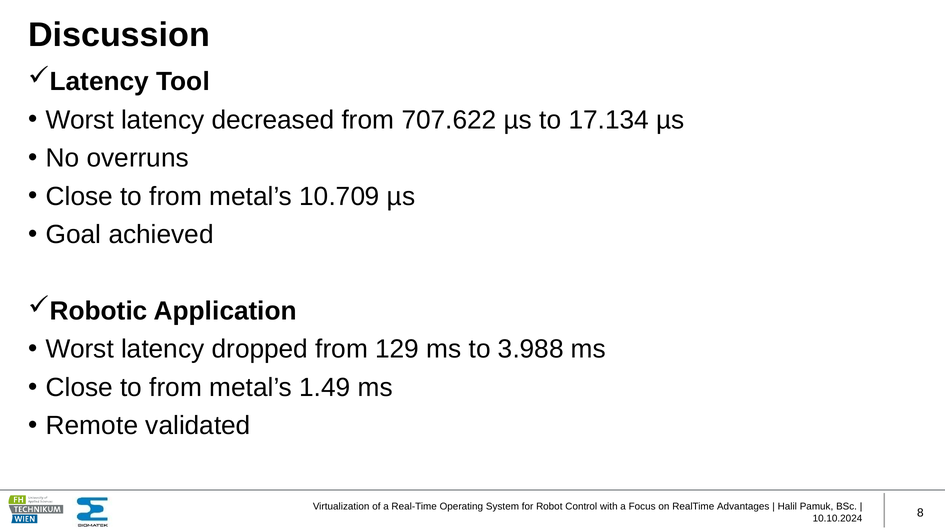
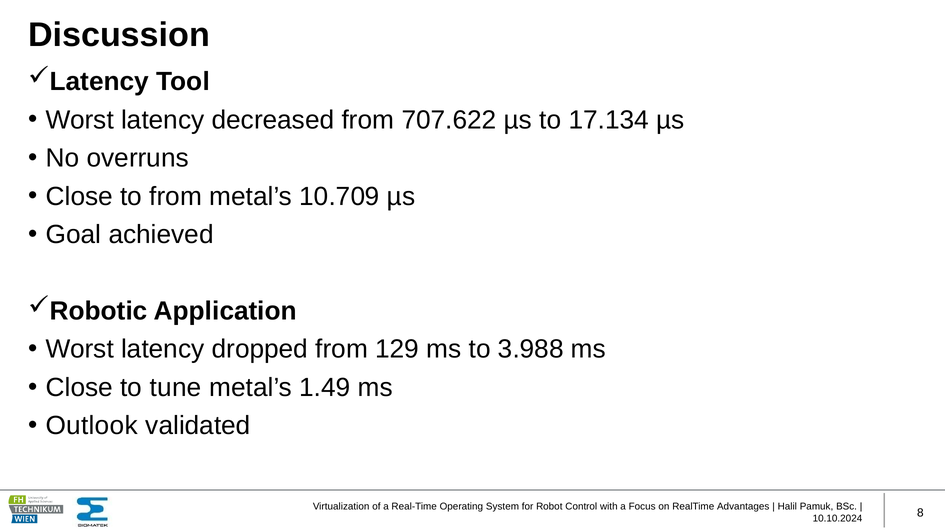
from at (176, 387): from -> tune
Remote: Remote -> Outlook
